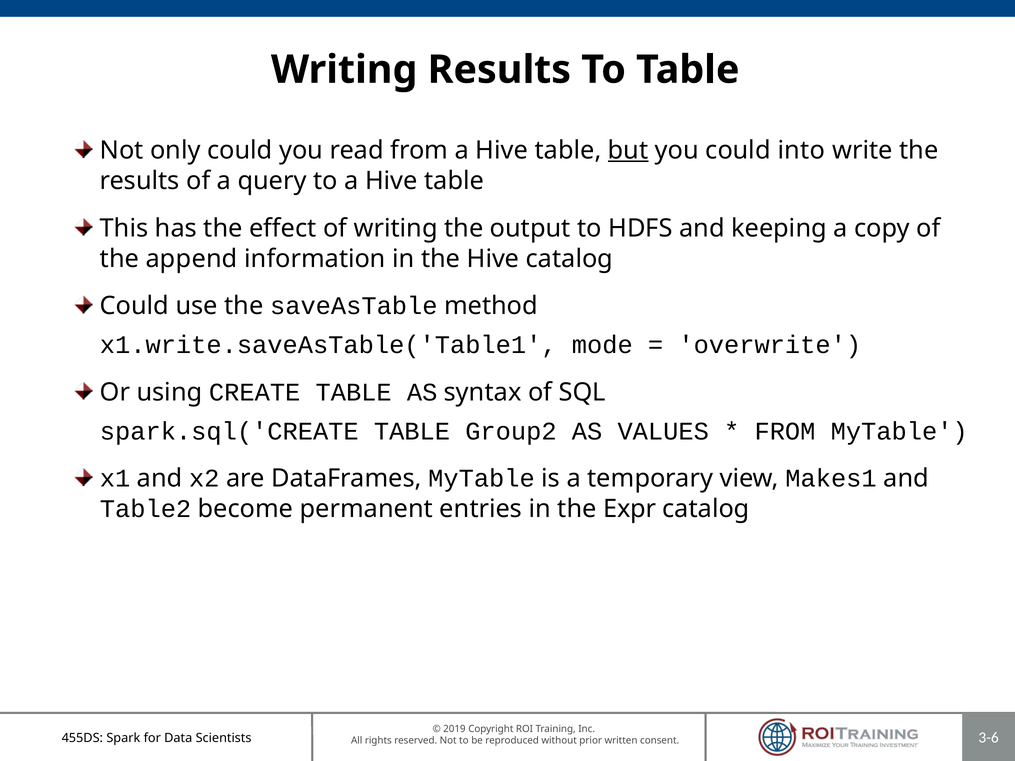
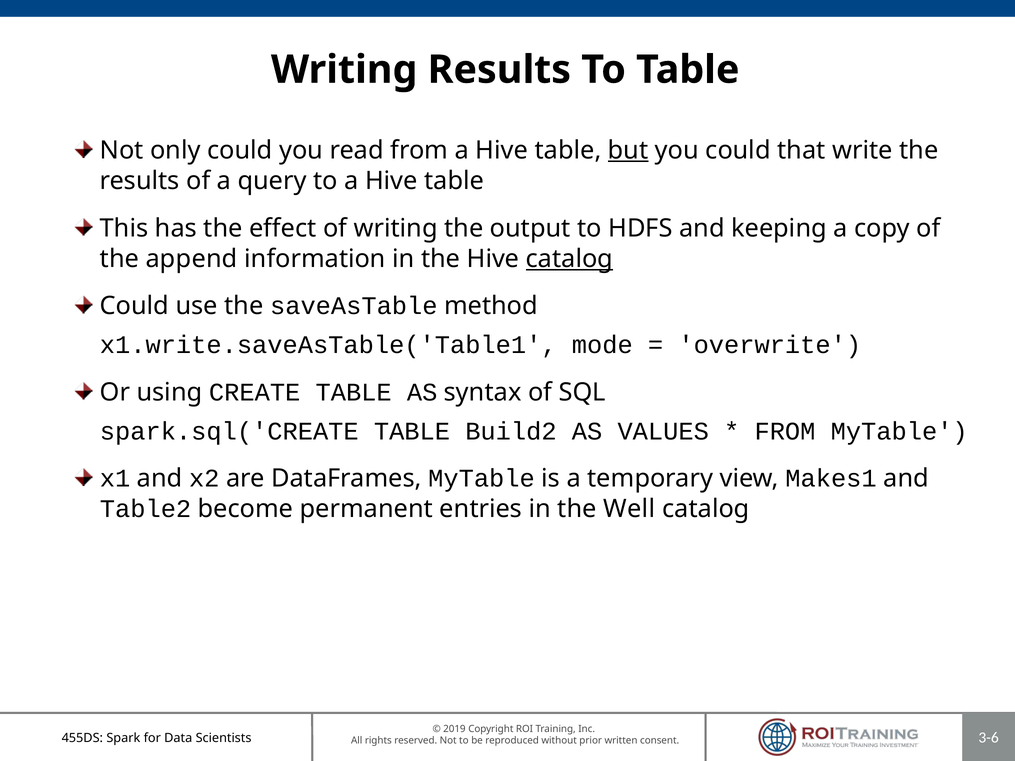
into: into -> that
catalog at (569, 259) underline: none -> present
Group2: Group2 -> Build2
Expr: Expr -> Well
